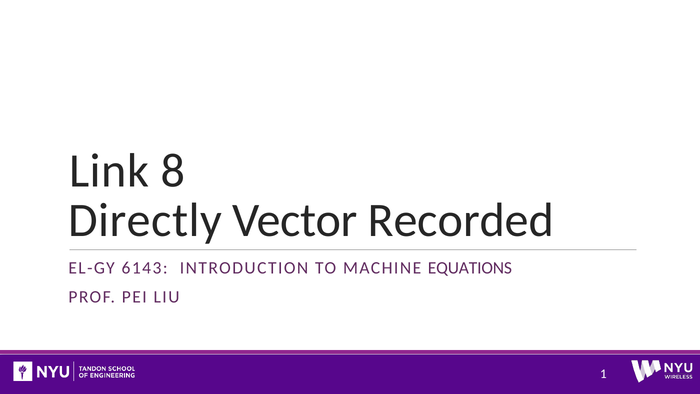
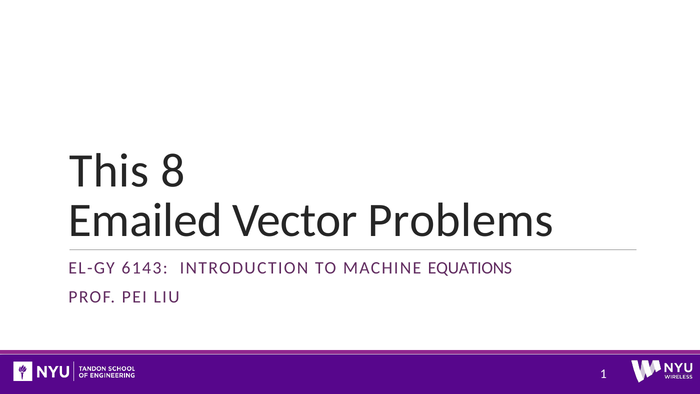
Link: Link -> This
Directly: Directly -> Emailed
Recorded: Recorded -> Problems
